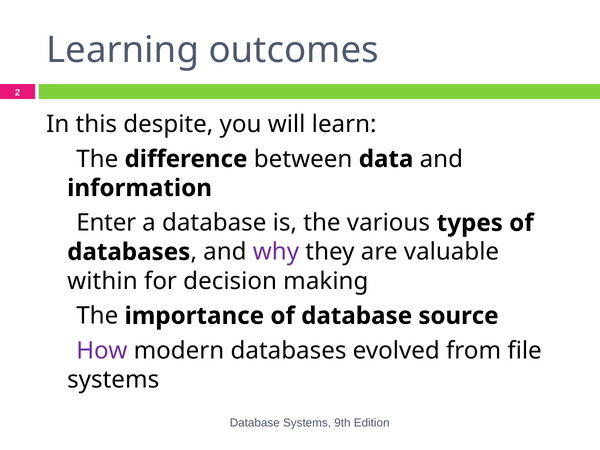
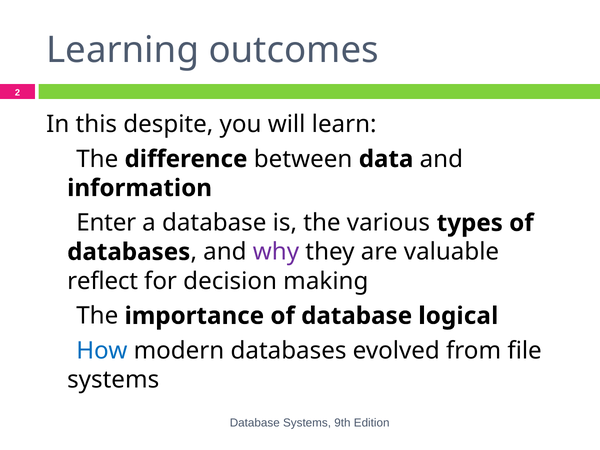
within: within -> reflect
source: source -> logical
How colour: purple -> blue
